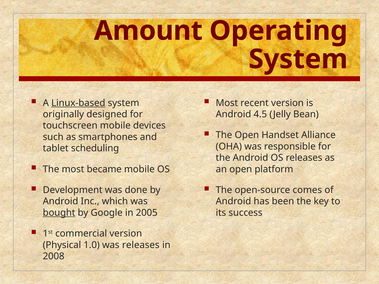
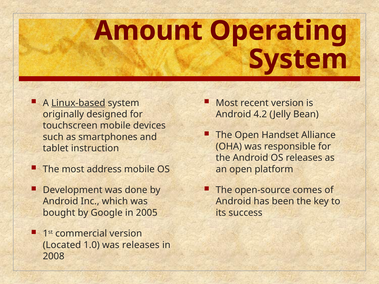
4.5: 4.5 -> 4.2
scheduling: scheduling -> instruction
became: became -> address
bought underline: present -> none
Physical: Physical -> Located
